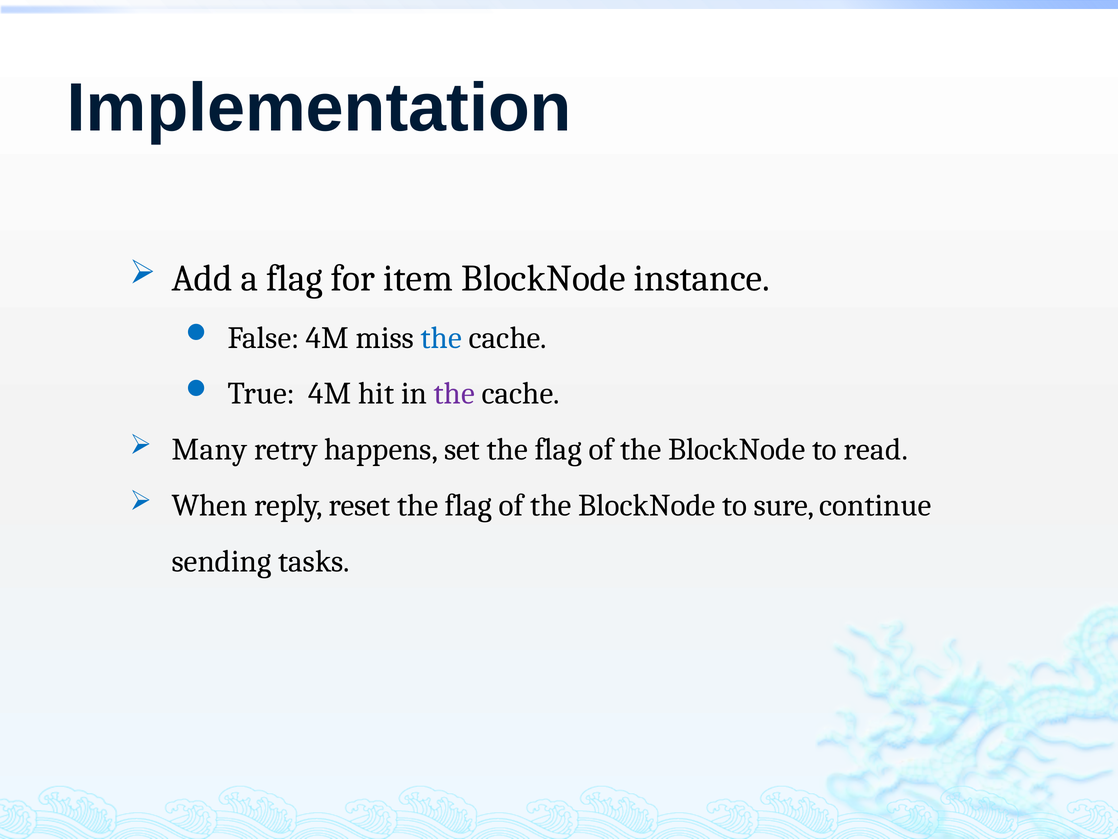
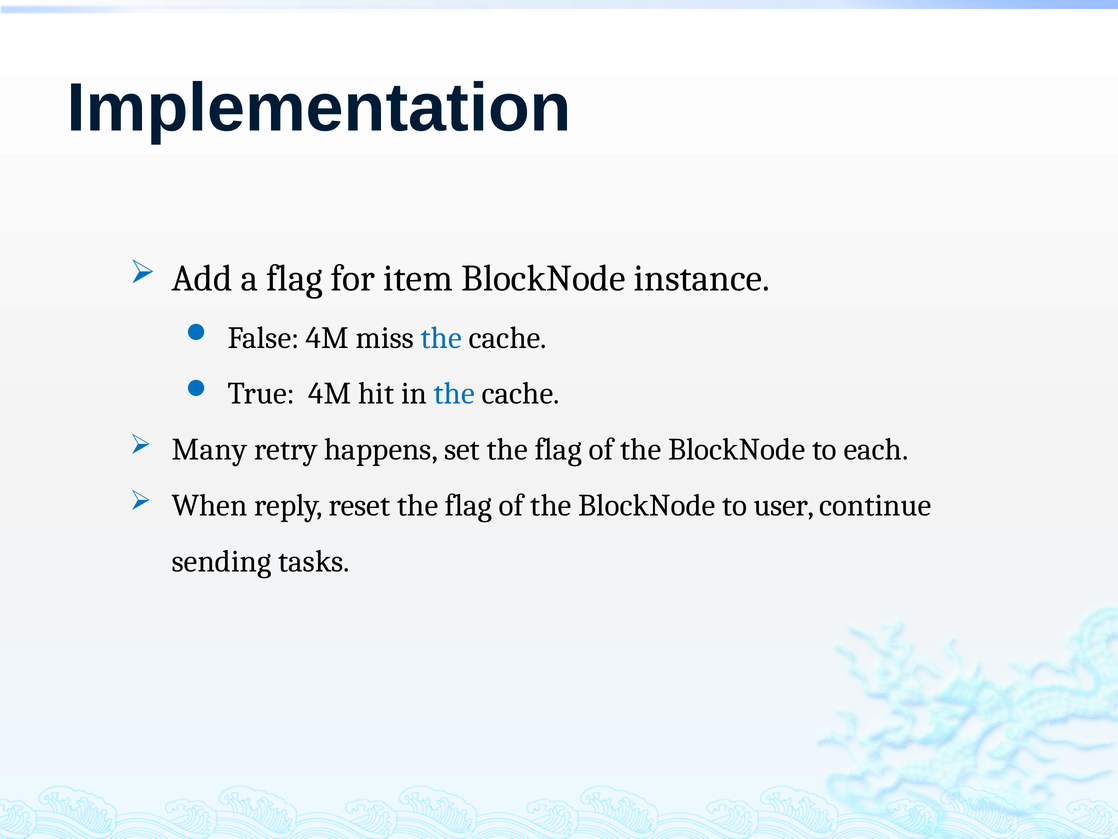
the at (454, 394) colour: purple -> blue
read: read -> each
sure: sure -> user
